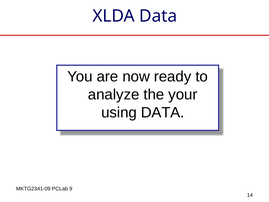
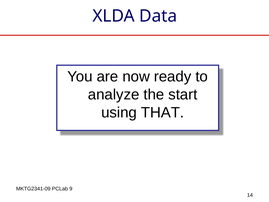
your: your -> start
using DATA: DATA -> THAT
